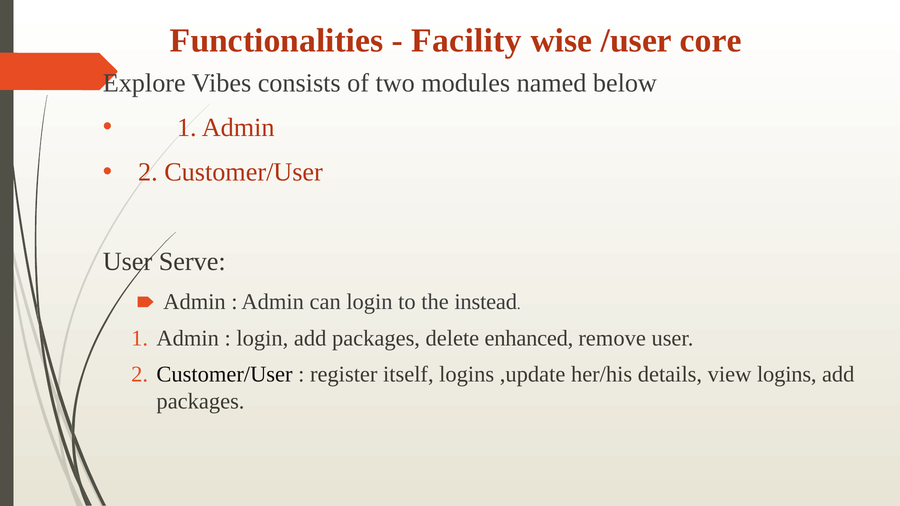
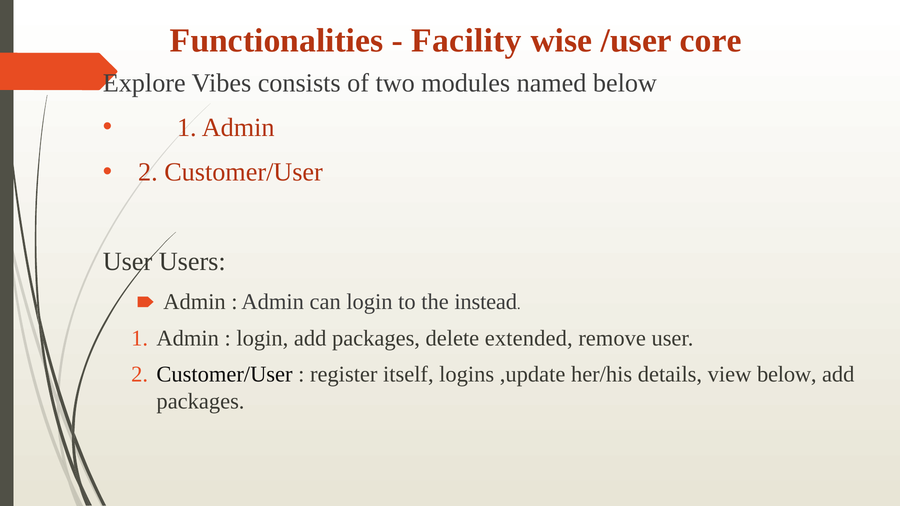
Serve: Serve -> Users
enhanced: enhanced -> extended
view logins: logins -> below
